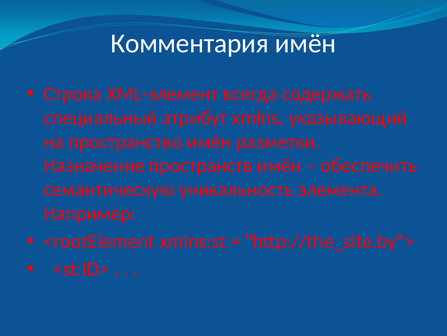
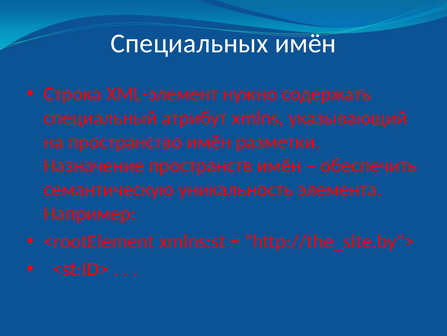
Комментария: Комментария -> Специальных
всегда: всегда -> нужно
